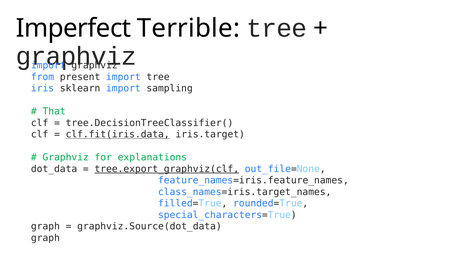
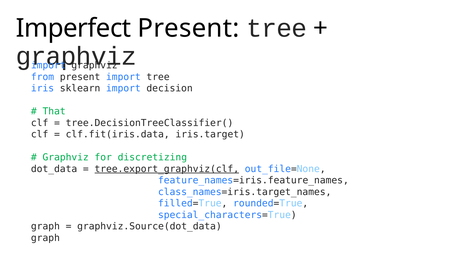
Imperfect Terrible: Terrible -> Present
sampling: sampling -> decision
clf.fit(iris.data underline: present -> none
explanations: explanations -> discretizing
